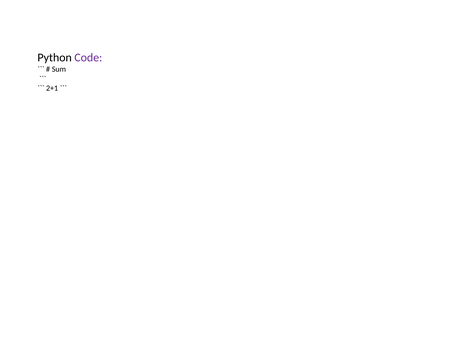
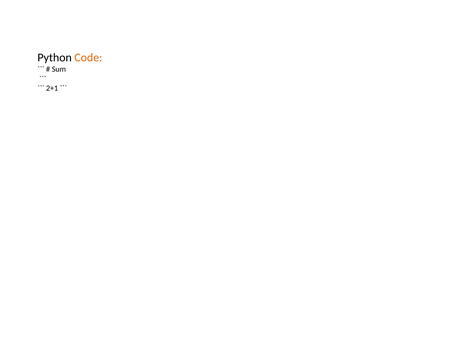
Code colour: purple -> orange
